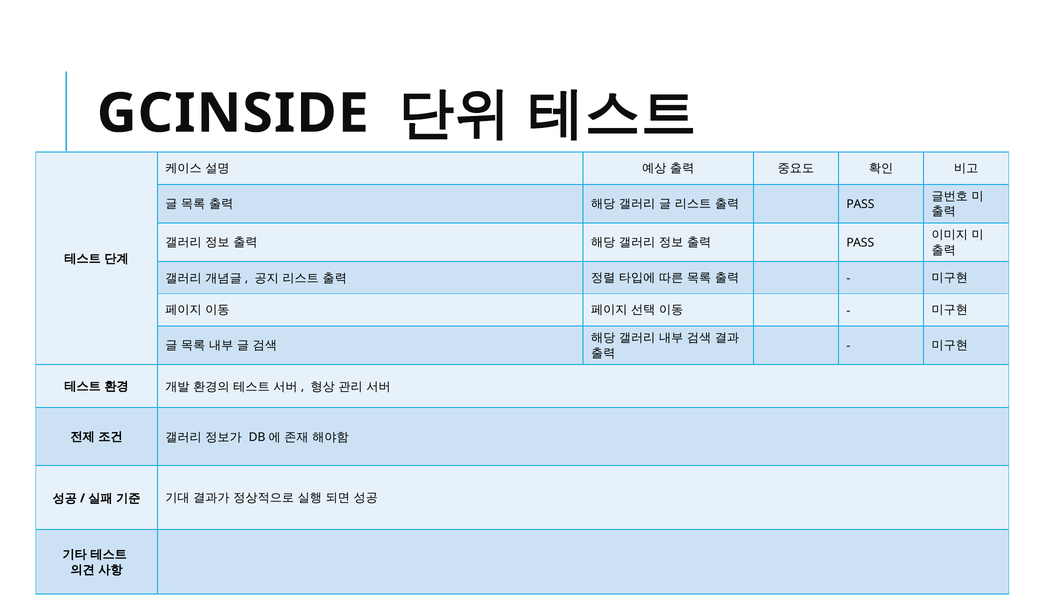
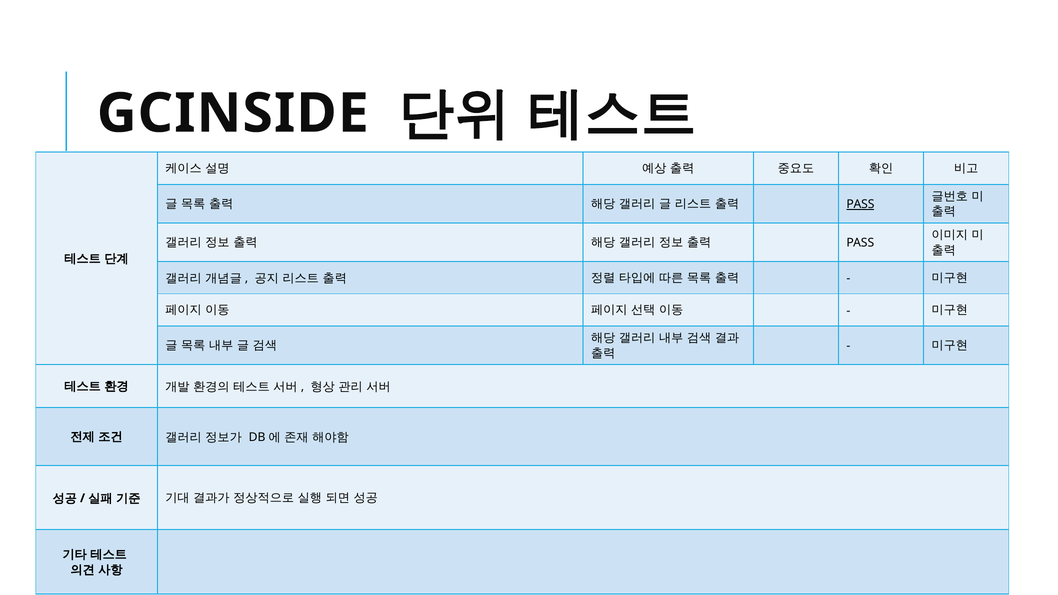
PASS at (860, 204) underline: none -> present
